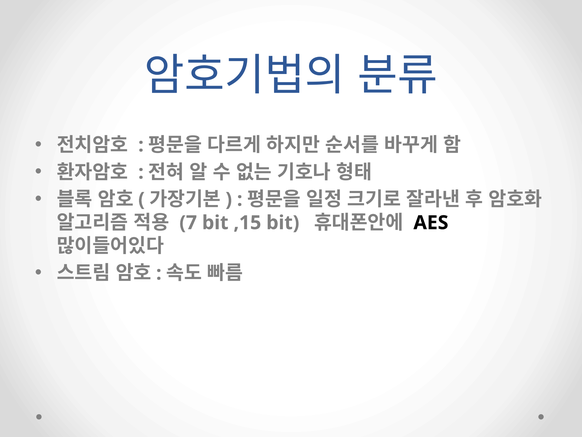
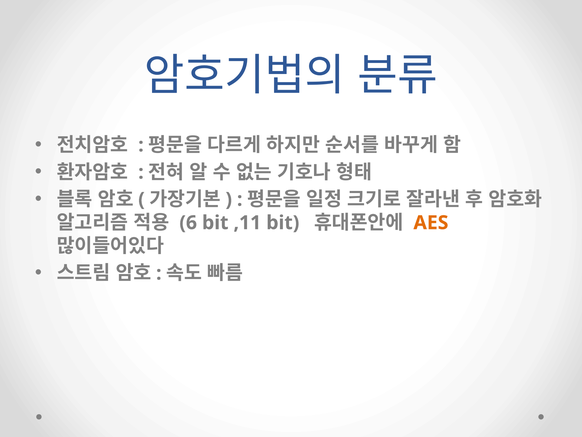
7: 7 -> 6
,15: ,15 -> ,11
AES colour: black -> orange
